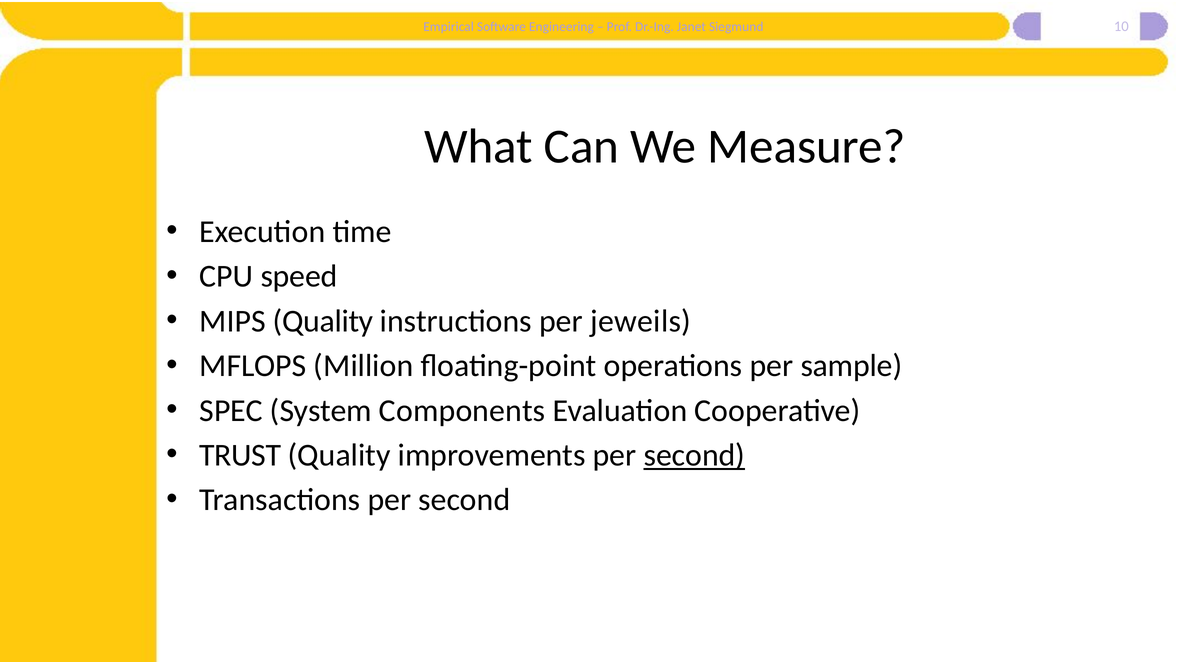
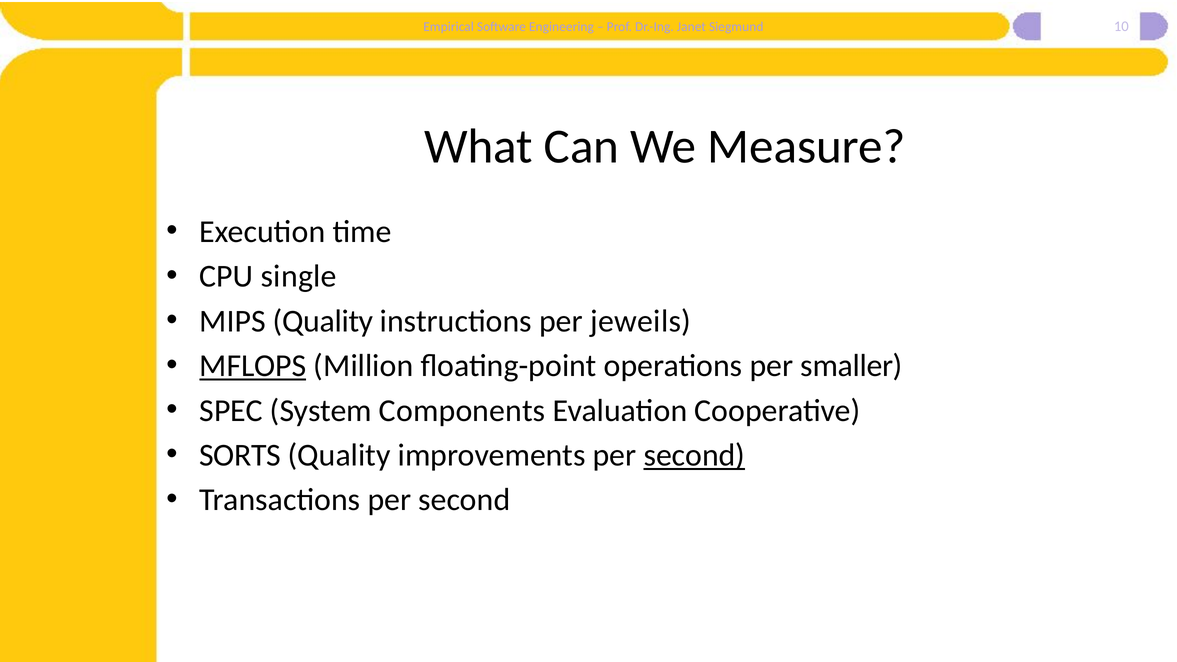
speed: speed -> single
MFLOPS underline: none -> present
sample: sample -> smaller
TRUST: TRUST -> SORTS
